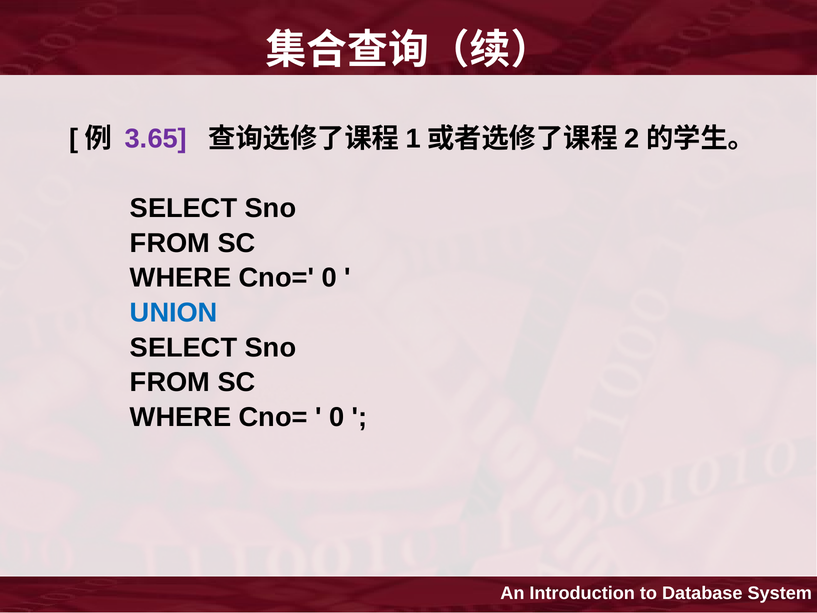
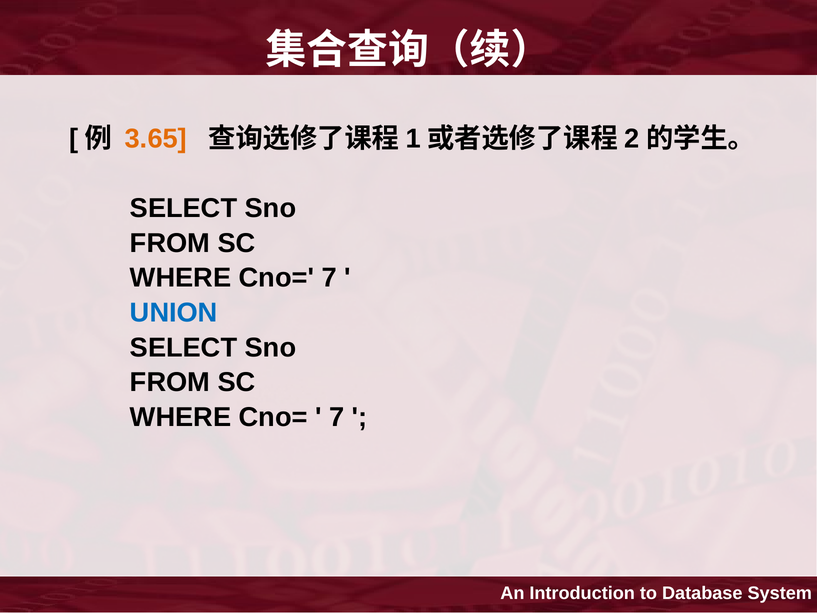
3.65 colour: purple -> orange
Cno= 0: 0 -> 7
0 at (337, 417): 0 -> 7
